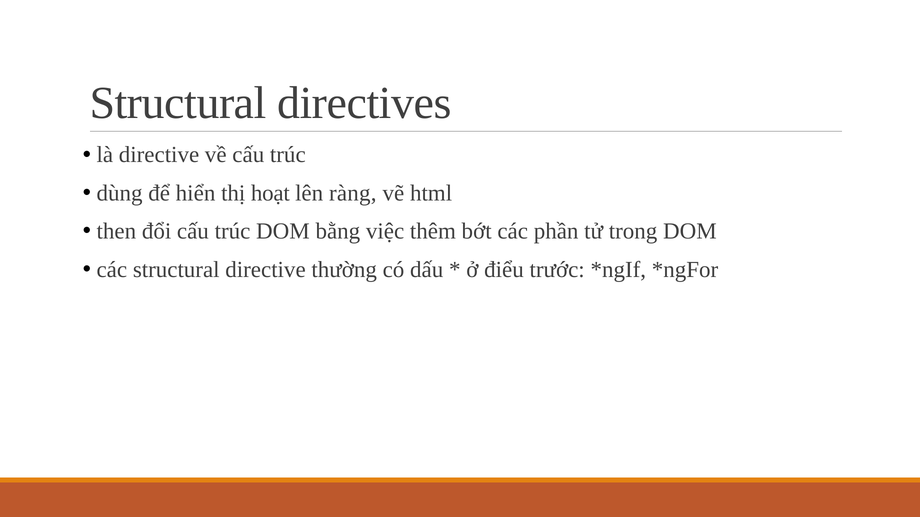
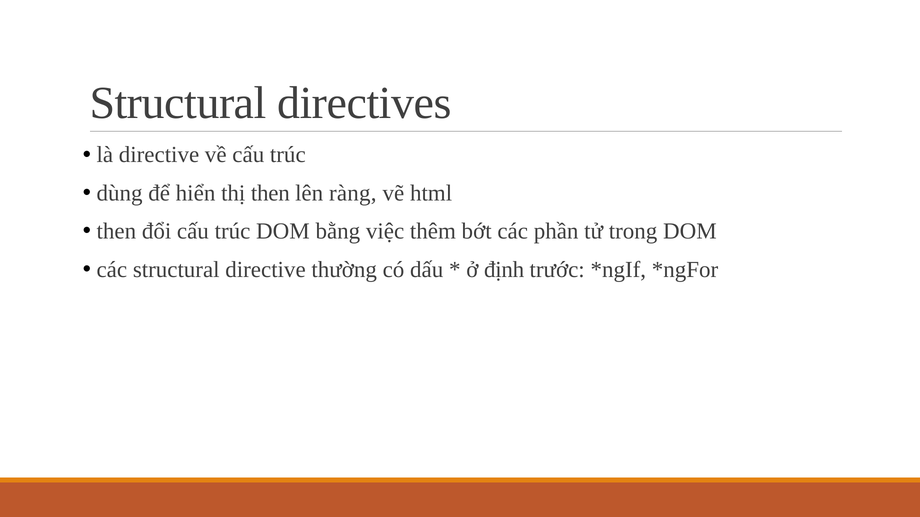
thị hoạt: hoạt -> then
điểu: điểu -> định
